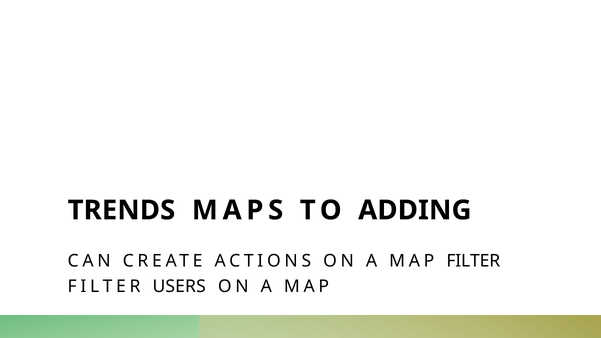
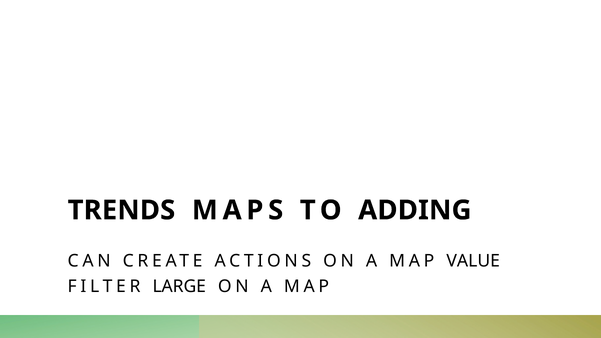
MAP FILTER: FILTER -> VALUE
USERS: USERS -> LARGE
